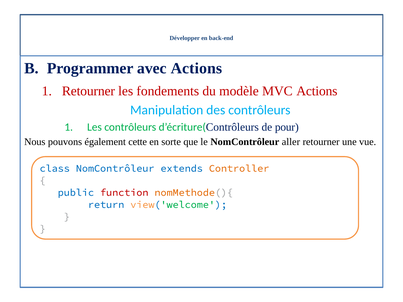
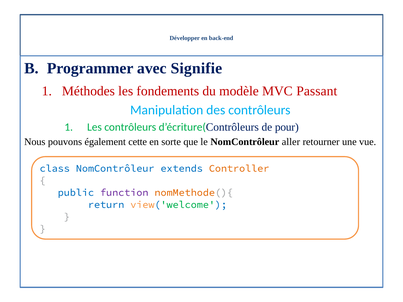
avec Actions: Actions -> Signifie
Retourner at (88, 91): Retourner -> Méthodes
MVC Actions: Actions -> Passant
function colour: red -> purple
